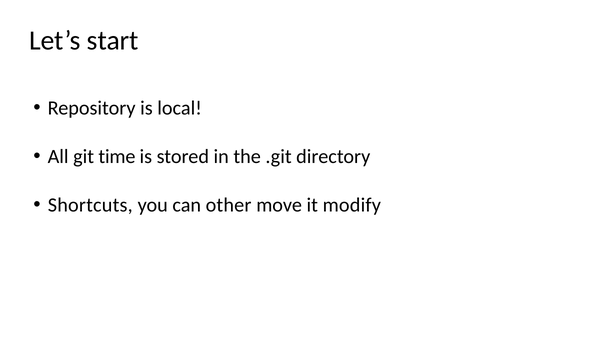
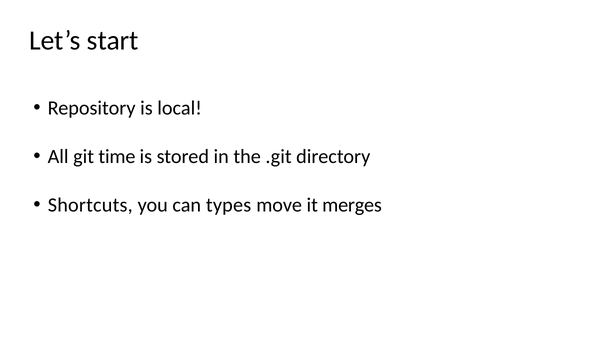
other: other -> types
modify: modify -> merges
